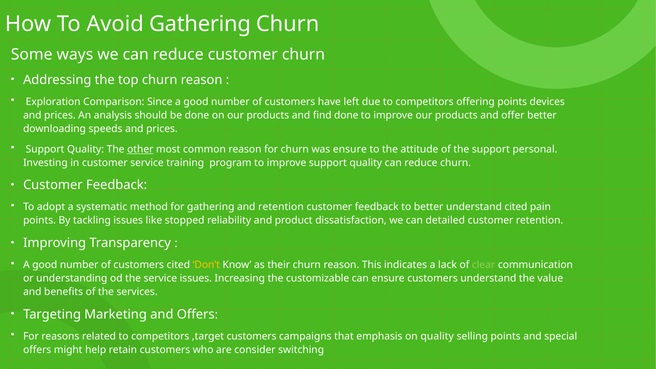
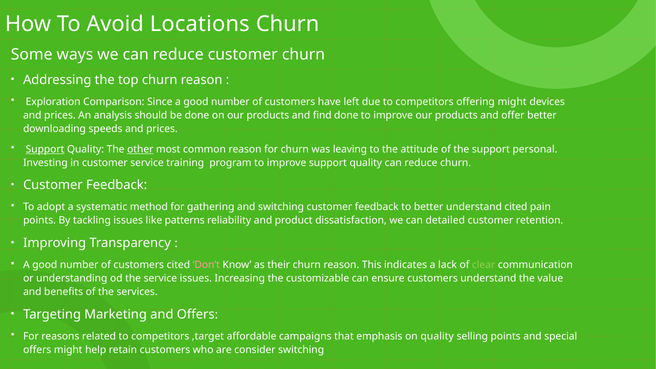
Avoid Gathering: Gathering -> Locations
offering points: points -> might
Support at (45, 149) underline: none -> present
was ensure: ensure -> leaving
and retention: retention -> switching
stopped: stopped -> patterns
Don’t colour: yellow -> pink
,target customers: customers -> affordable
